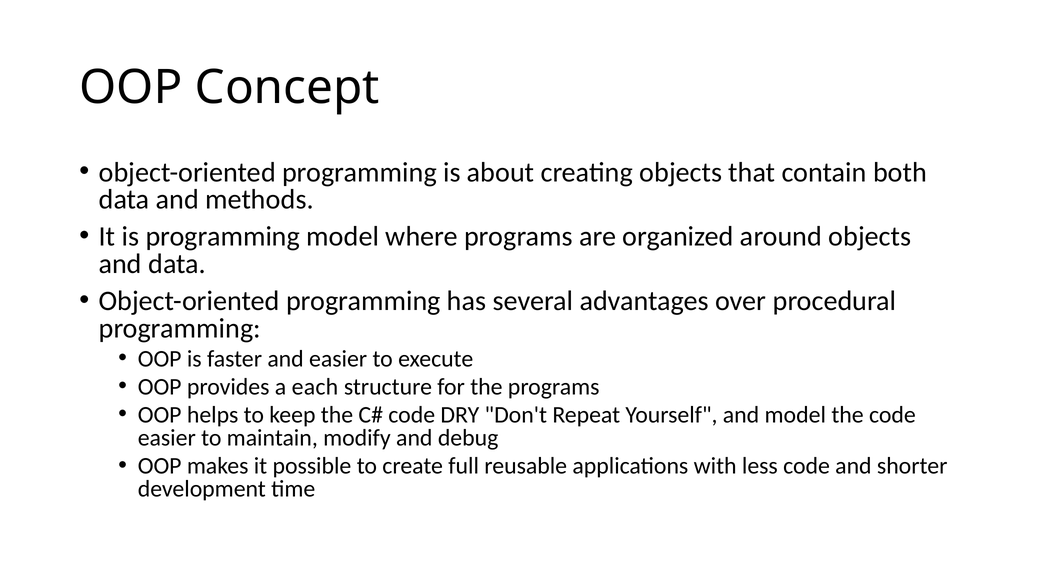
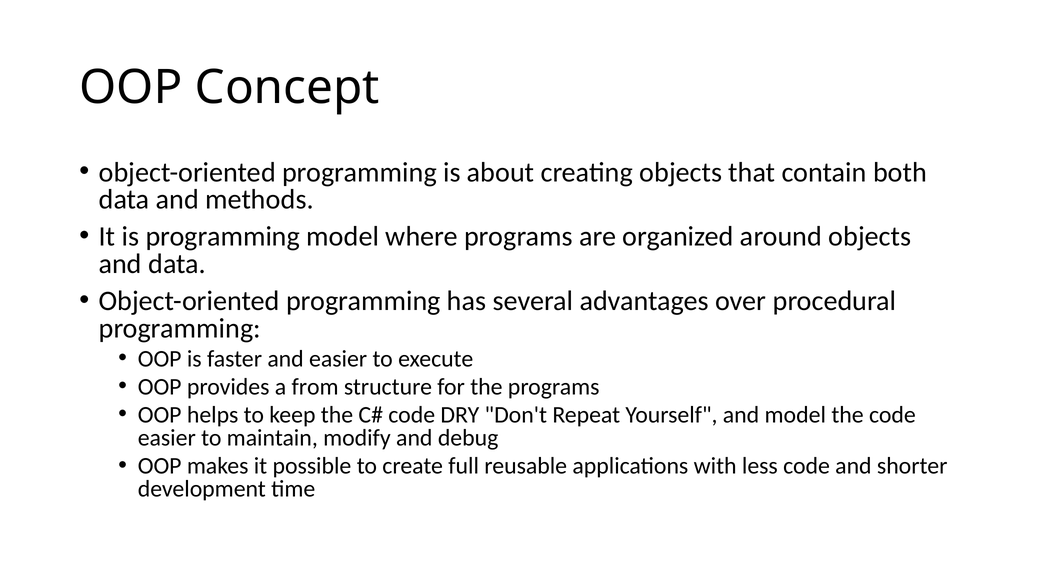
each: each -> from
